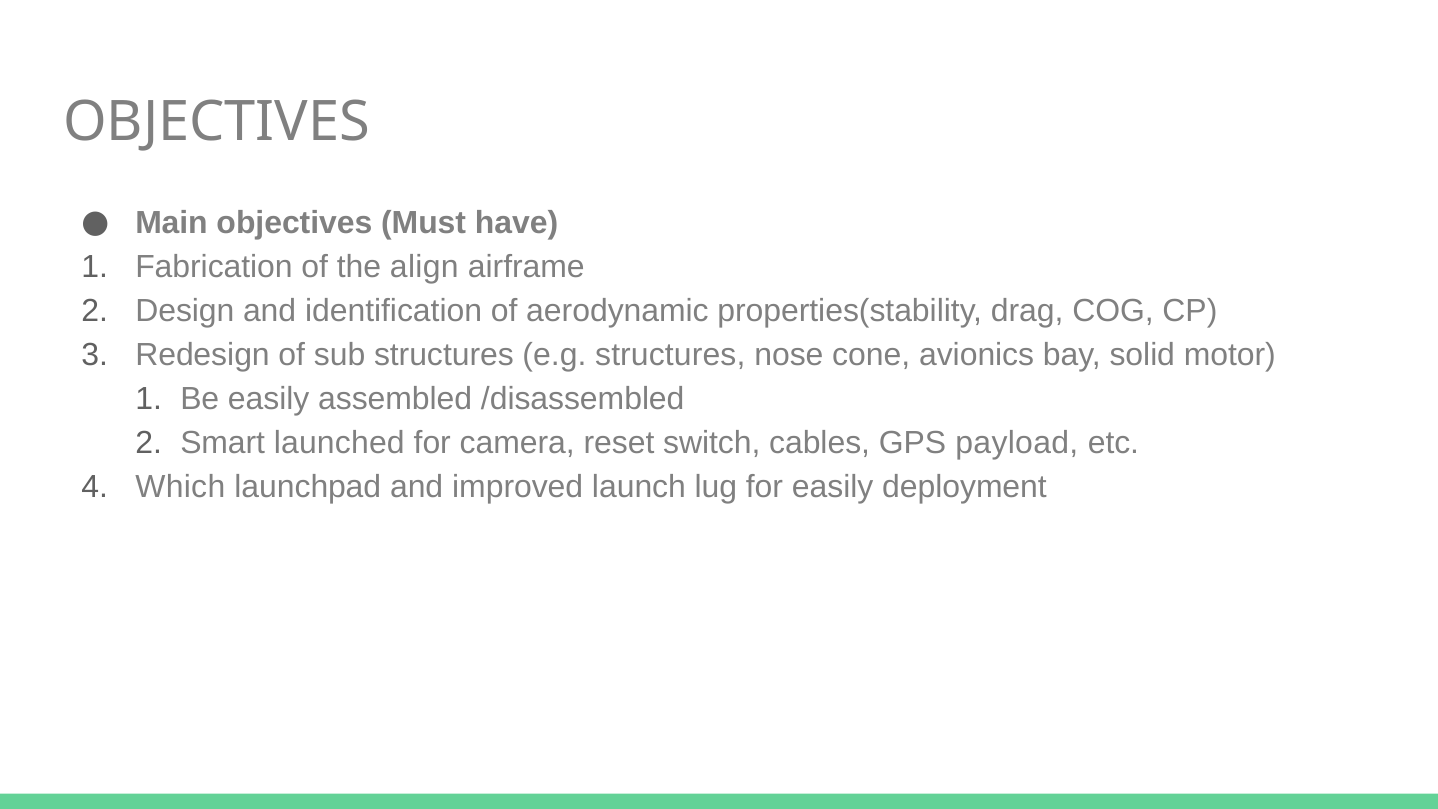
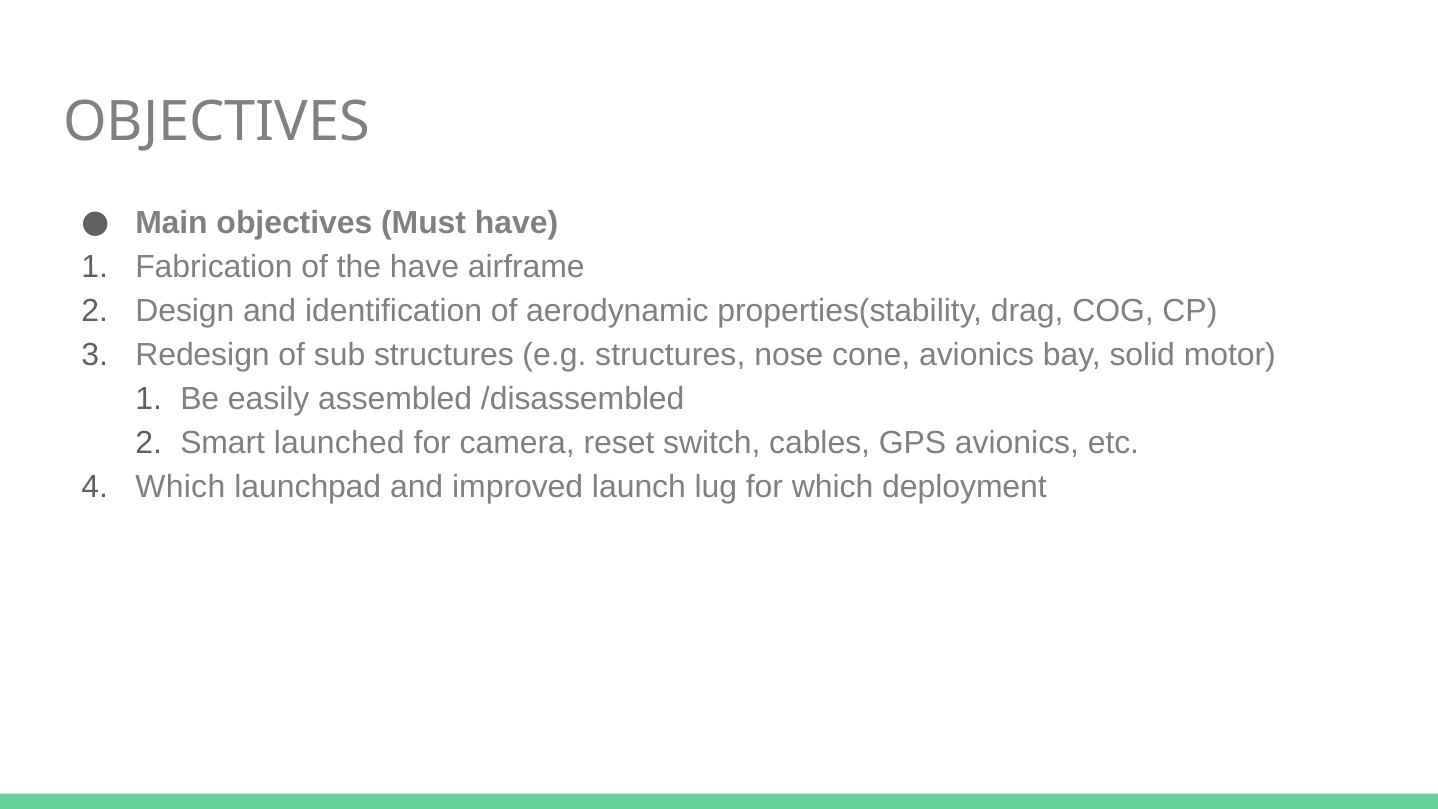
the align: align -> have
GPS payload: payload -> avionics
for easily: easily -> which
